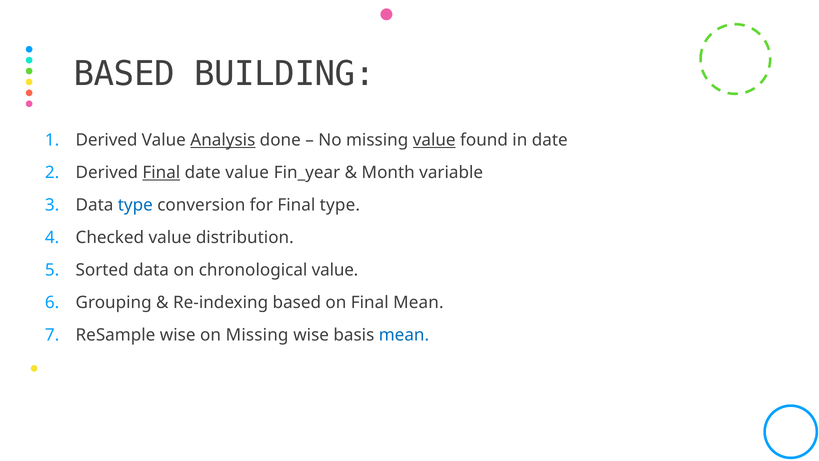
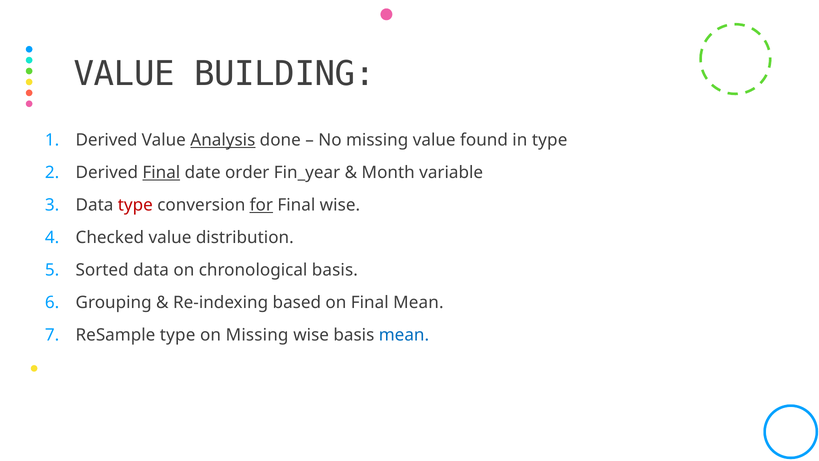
BASED at (124, 74): BASED -> VALUE
value at (434, 140) underline: present -> none
in date: date -> type
date value: value -> order
type at (135, 205) colour: blue -> red
for underline: none -> present
Final type: type -> wise
chronological value: value -> basis
ReSample wise: wise -> type
